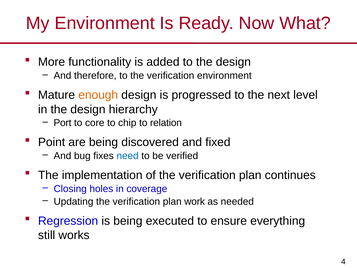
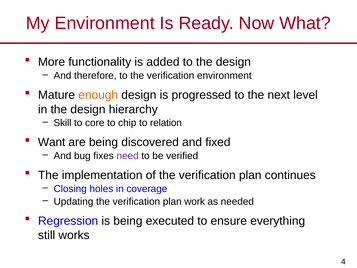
Port: Port -> Skill
Point: Point -> Want
need colour: blue -> purple
